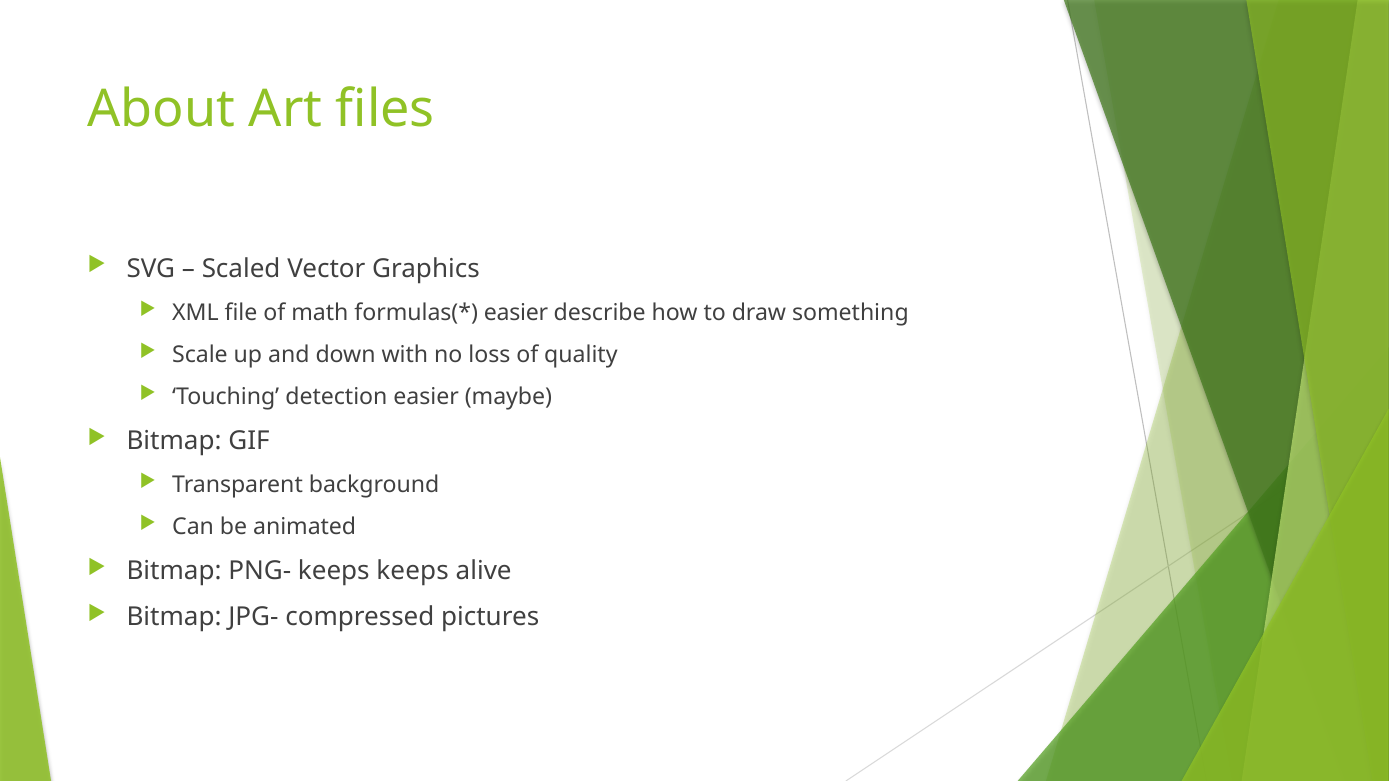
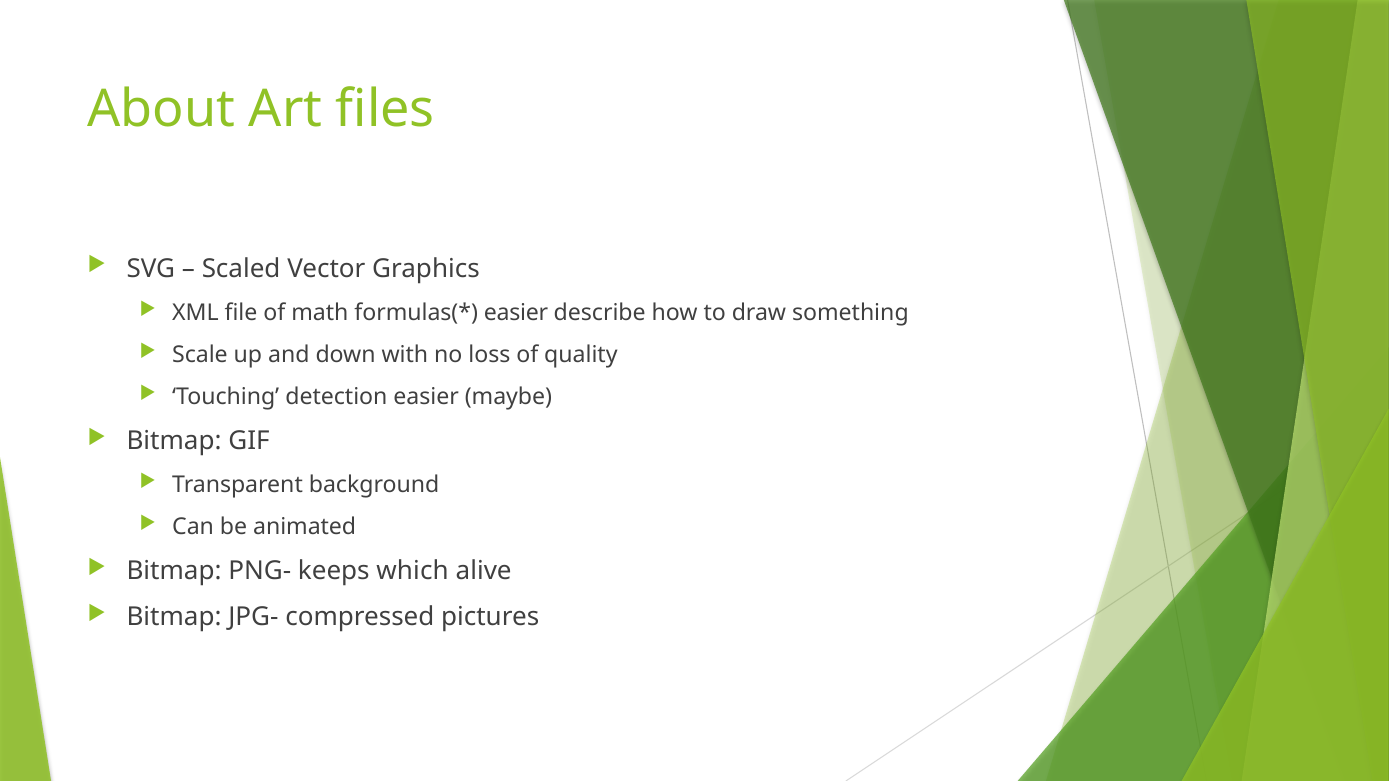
keeps keeps: keeps -> which
